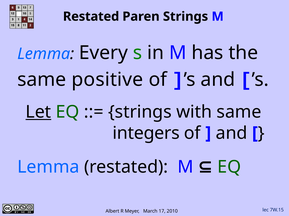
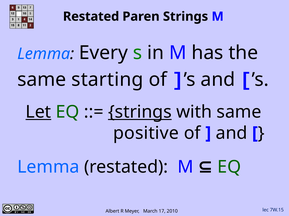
positive: positive -> starting
strings at (140, 112) underline: none -> present
integers: integers -> positive
